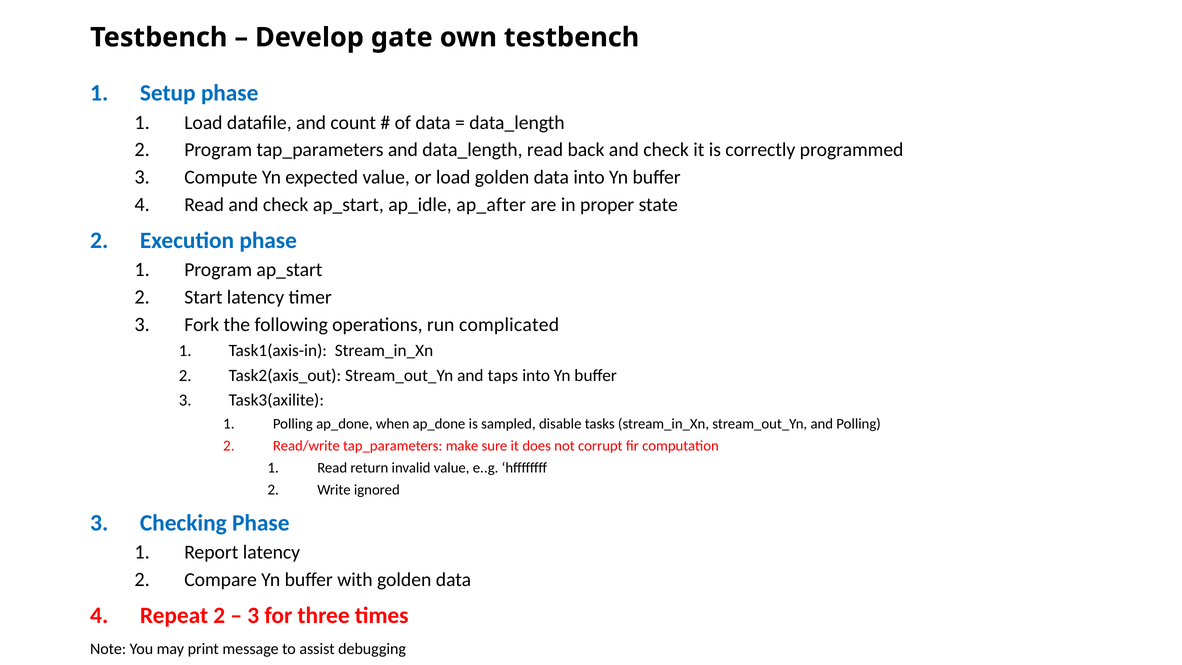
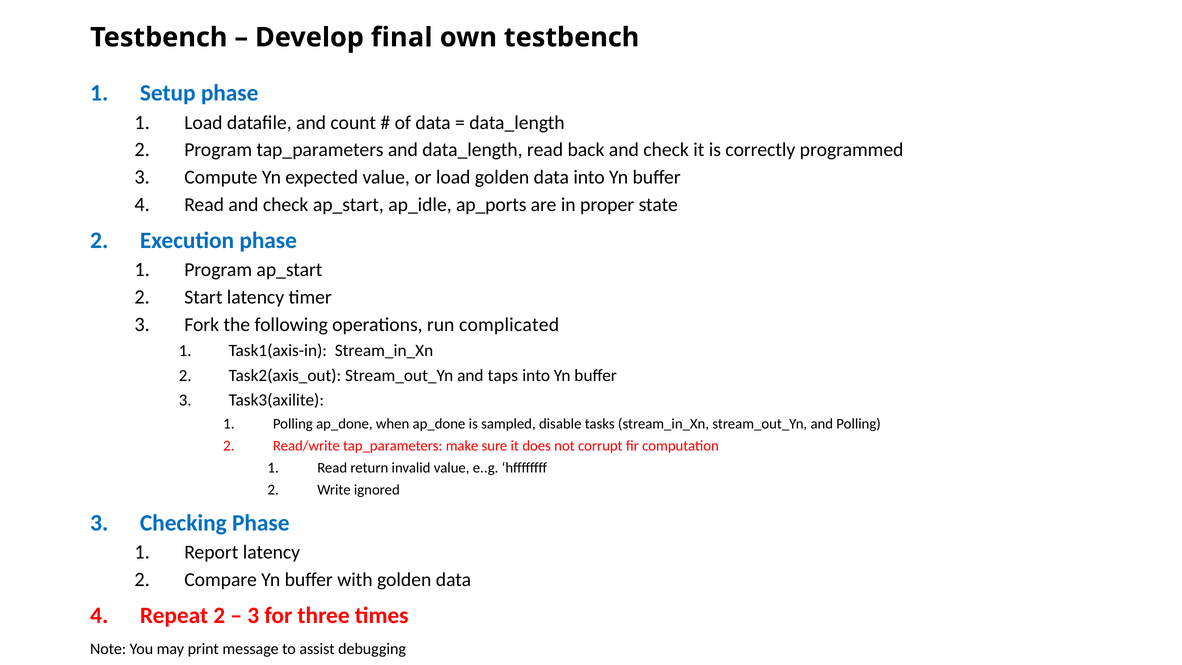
gate: gate -> final
ap_after: ap_after -> ap_ports
